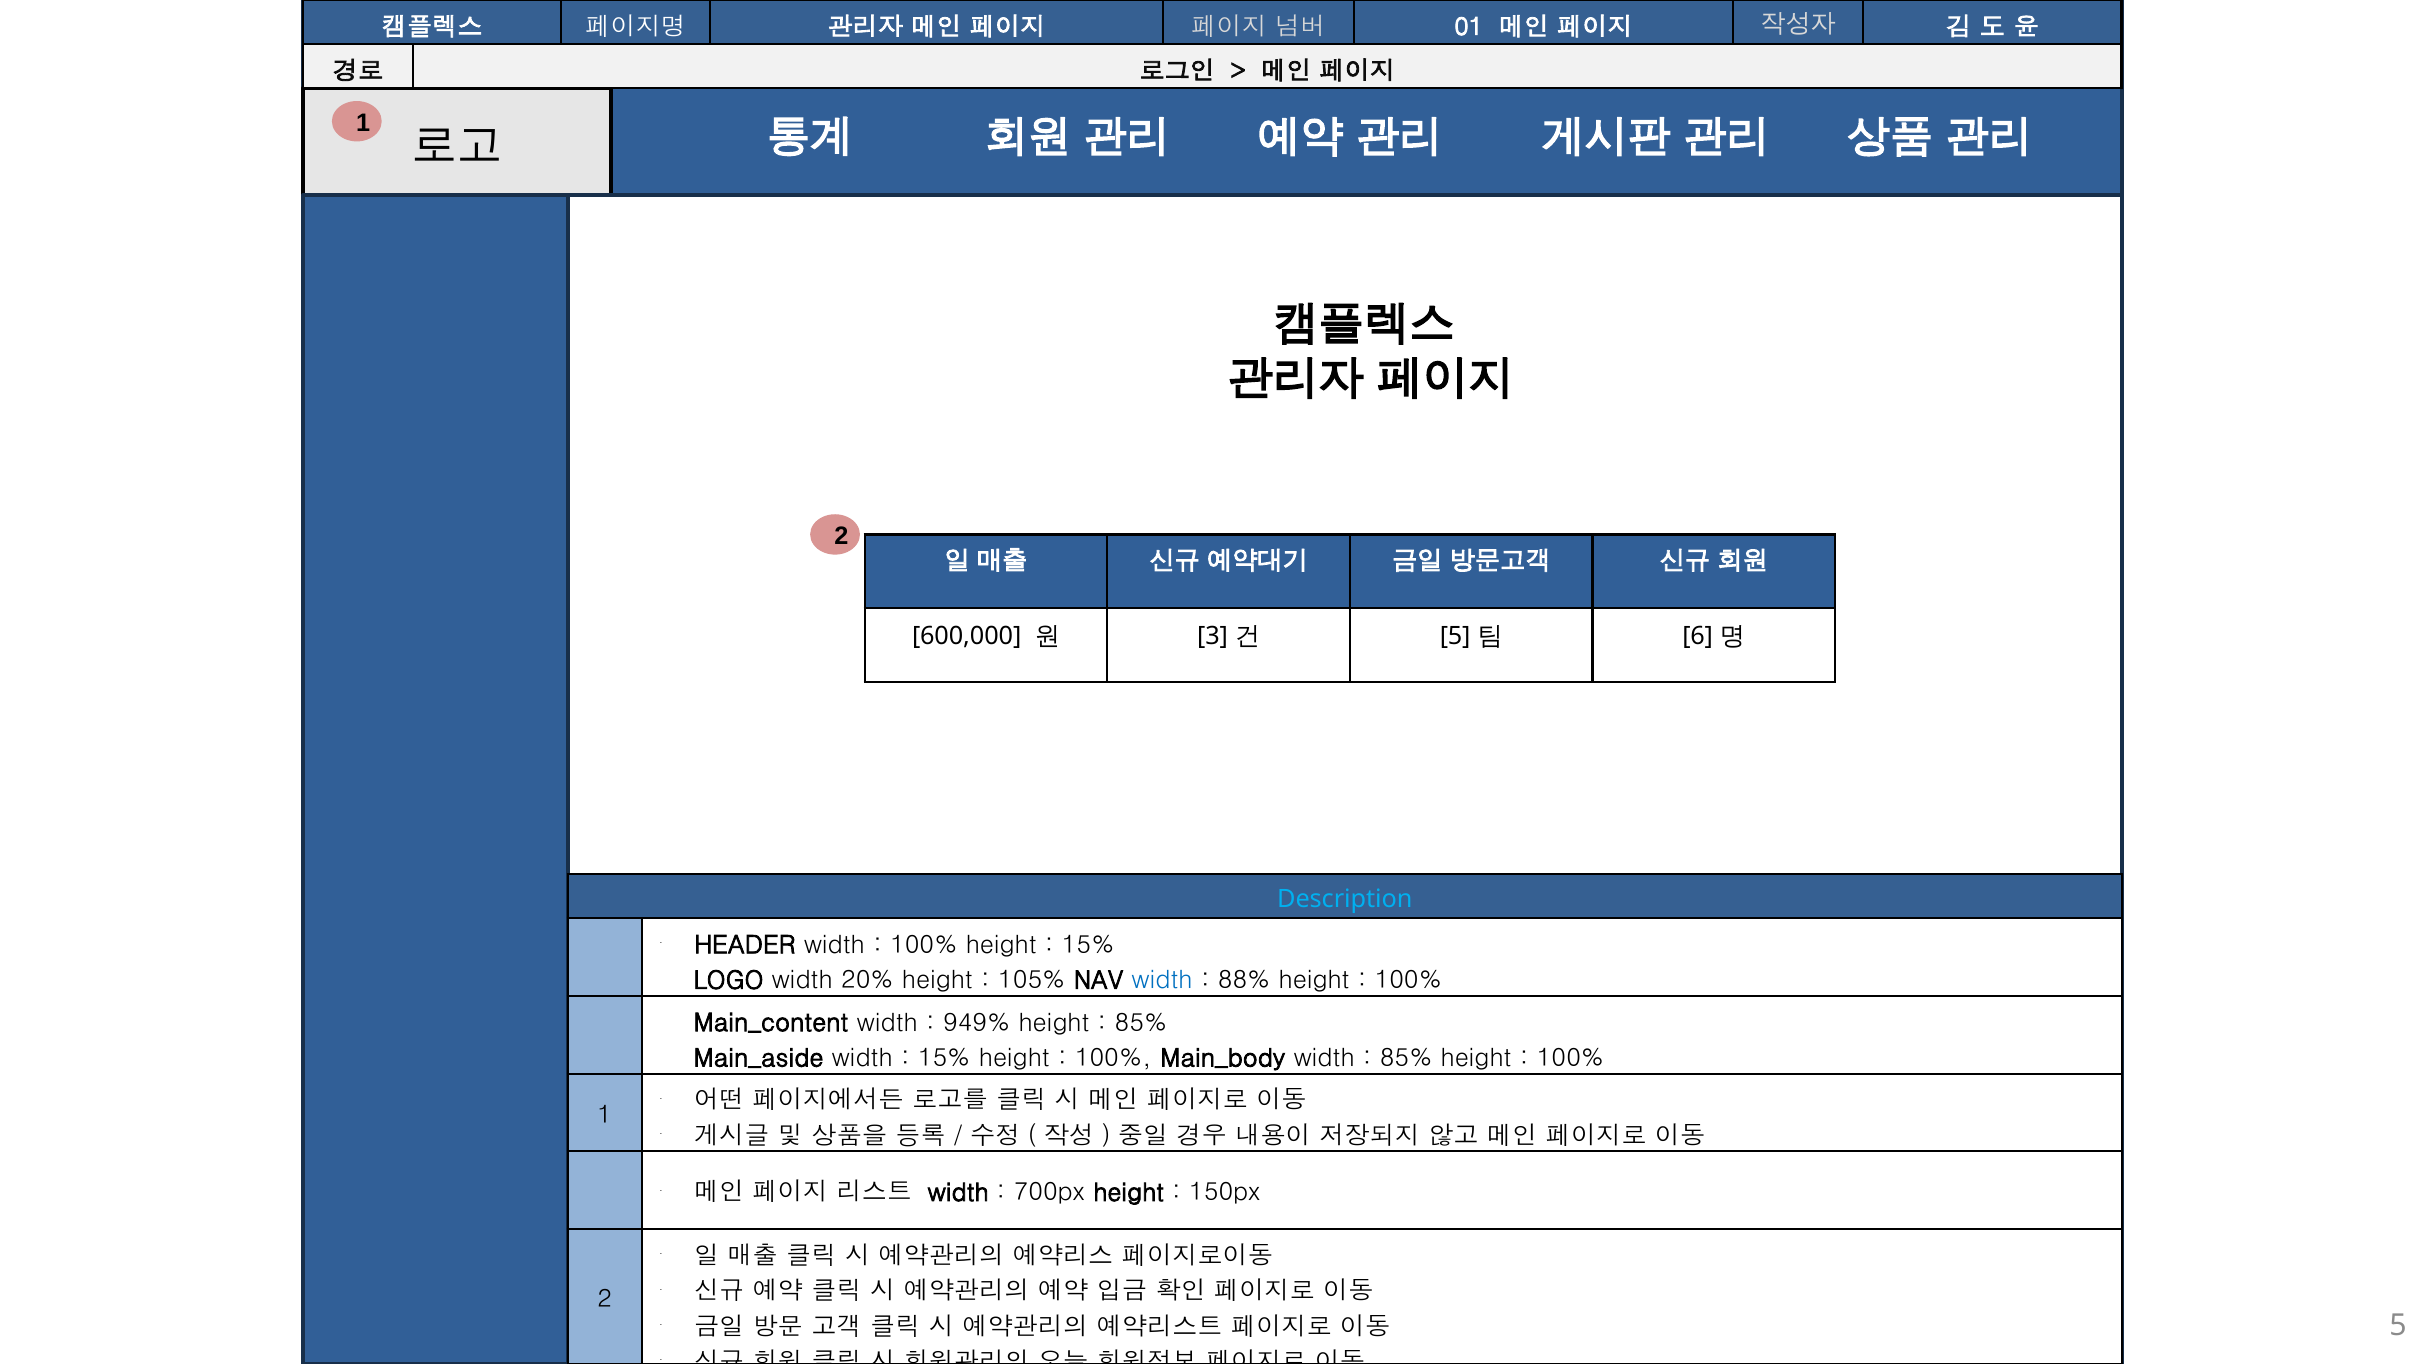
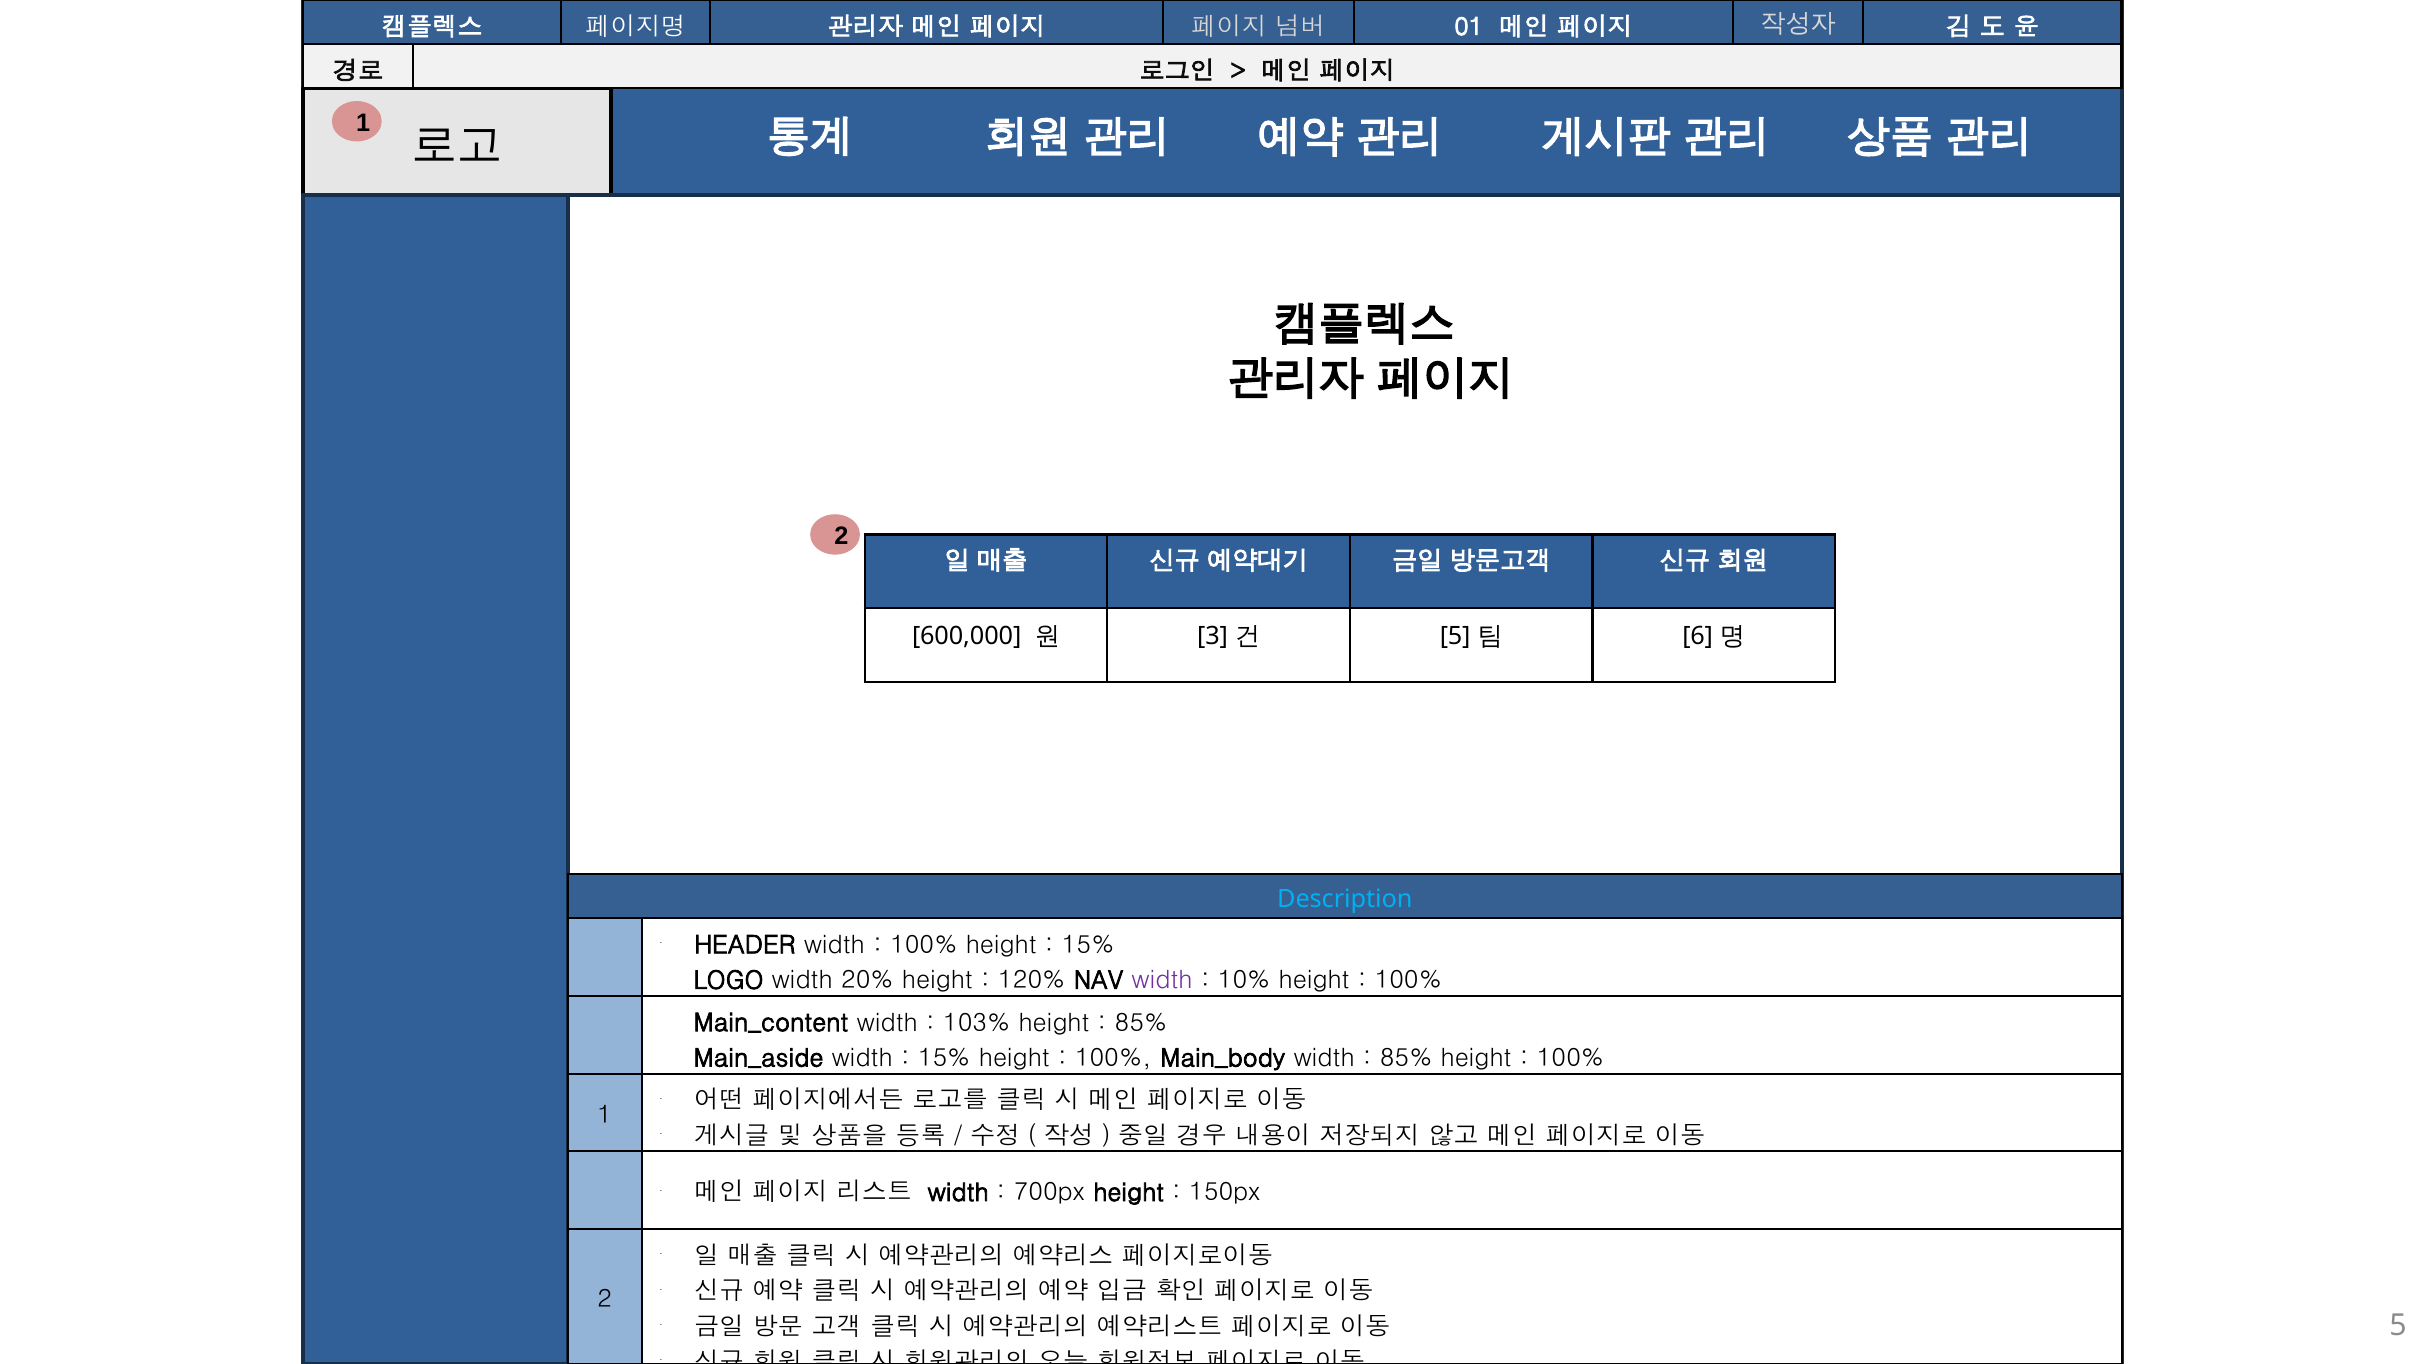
105%: 105% -> 120%
width at (1162, 980) colour: blue -> purple
88%: 88% -> 10%
949%: 949% -> 103%
